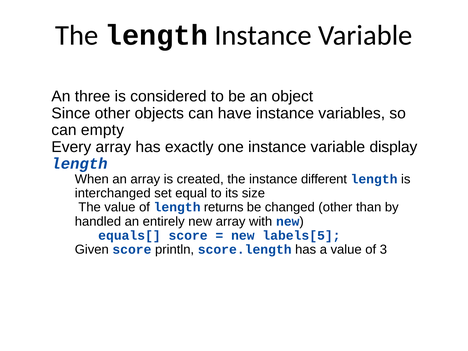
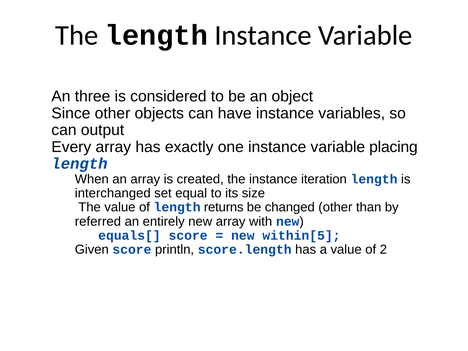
empty: empty -> output
display: display -> placing
different: different -> iteration
handled: handled -> referred
labels[5: labels[5 -> within[5
3: 3 -> 2
